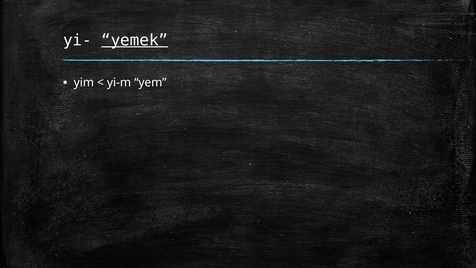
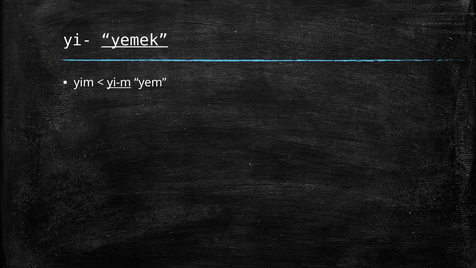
yi-m underline: none -> present
